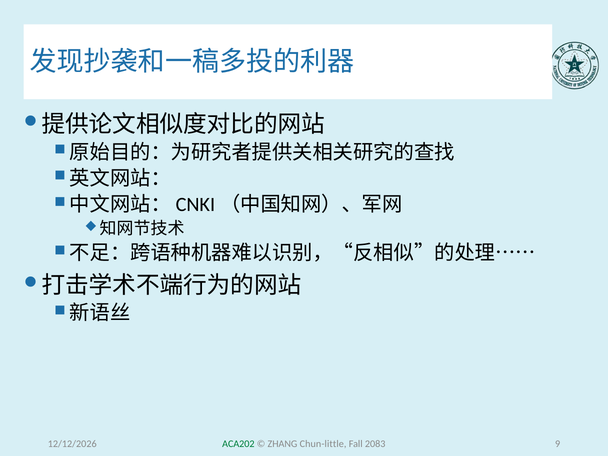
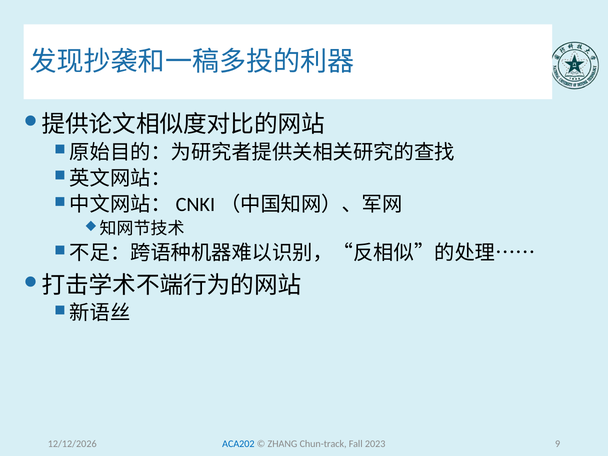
ACA202 colour: green -> blue
Chun-little: Chun-little -> Chun-track
2083: 2083 -> 2023
